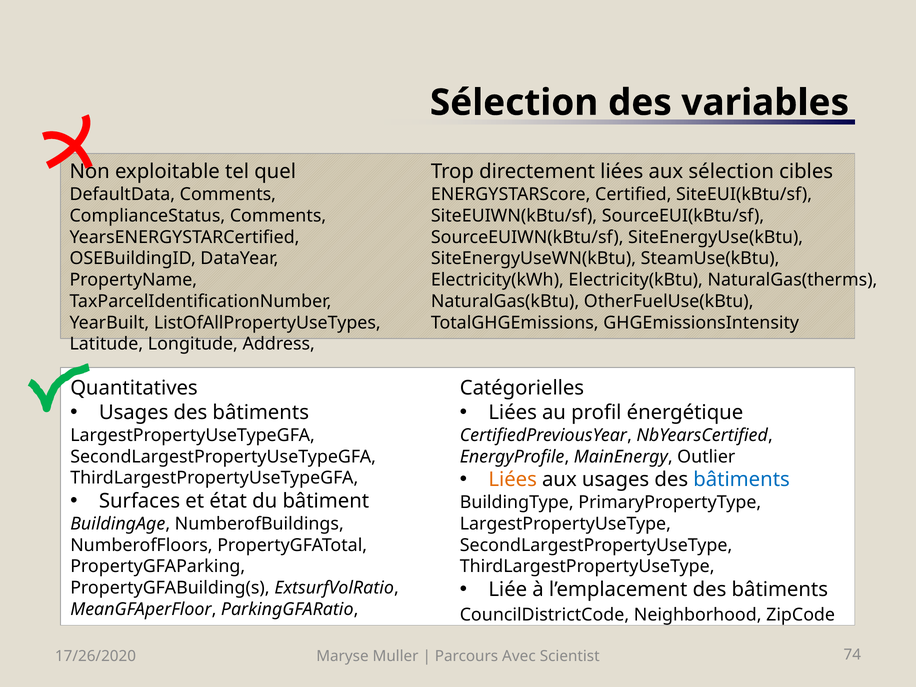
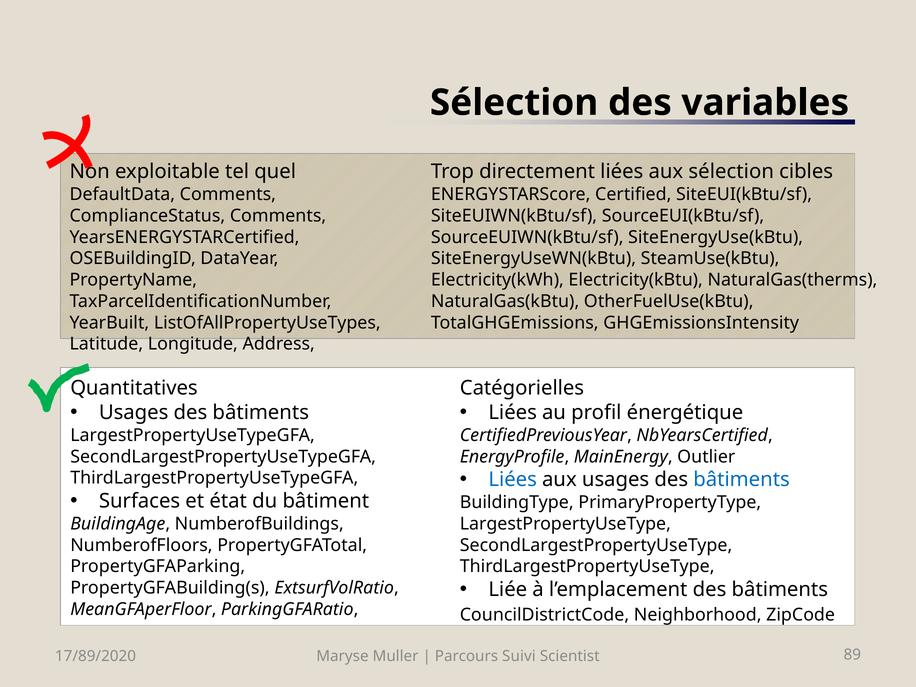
Liées at (513, 480) colour: orange -> blue
17/26/2020: 17/26/2020 -> 17/89/2020
Avec: Avec -> Suivi
74: 74 -> 89
